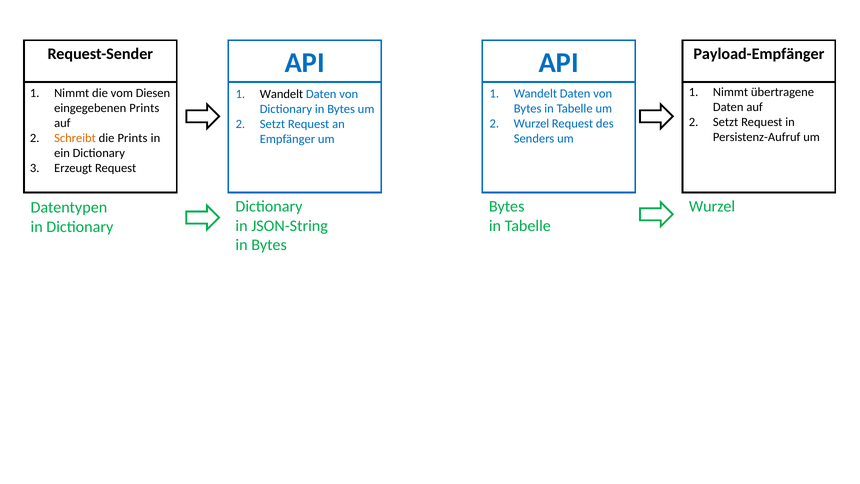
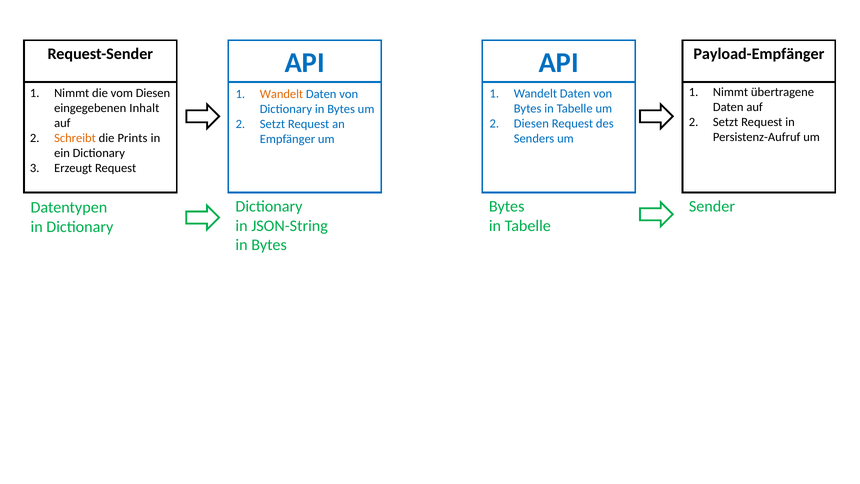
Wandelt at (281, 94) colour: black -> orange
eingegebenen Prints: Prints -> Inhalt
Wurzel at (531, 124): Wurzel -> Diesen
Wurzel at (712, 206): Wurzel -> Sender
